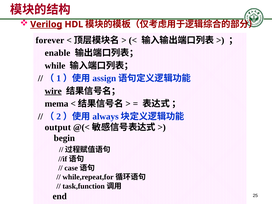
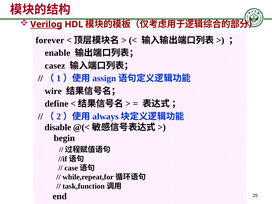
while: while -> casez
wire underline: present -> none
mema: mema -> define
output: output -> disable
